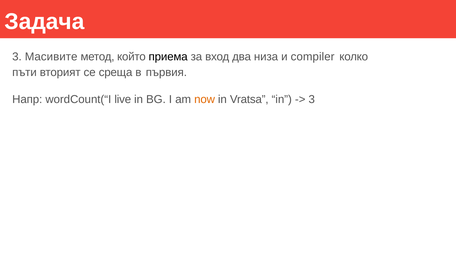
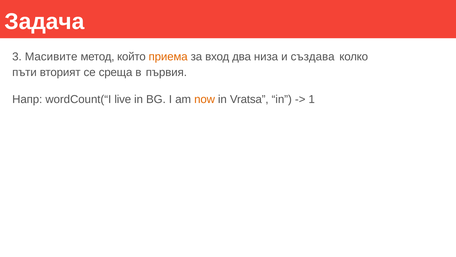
приема colour: black -> orange
compiler: compiler -> създава
3 at (312, 99): 3 -> 1
